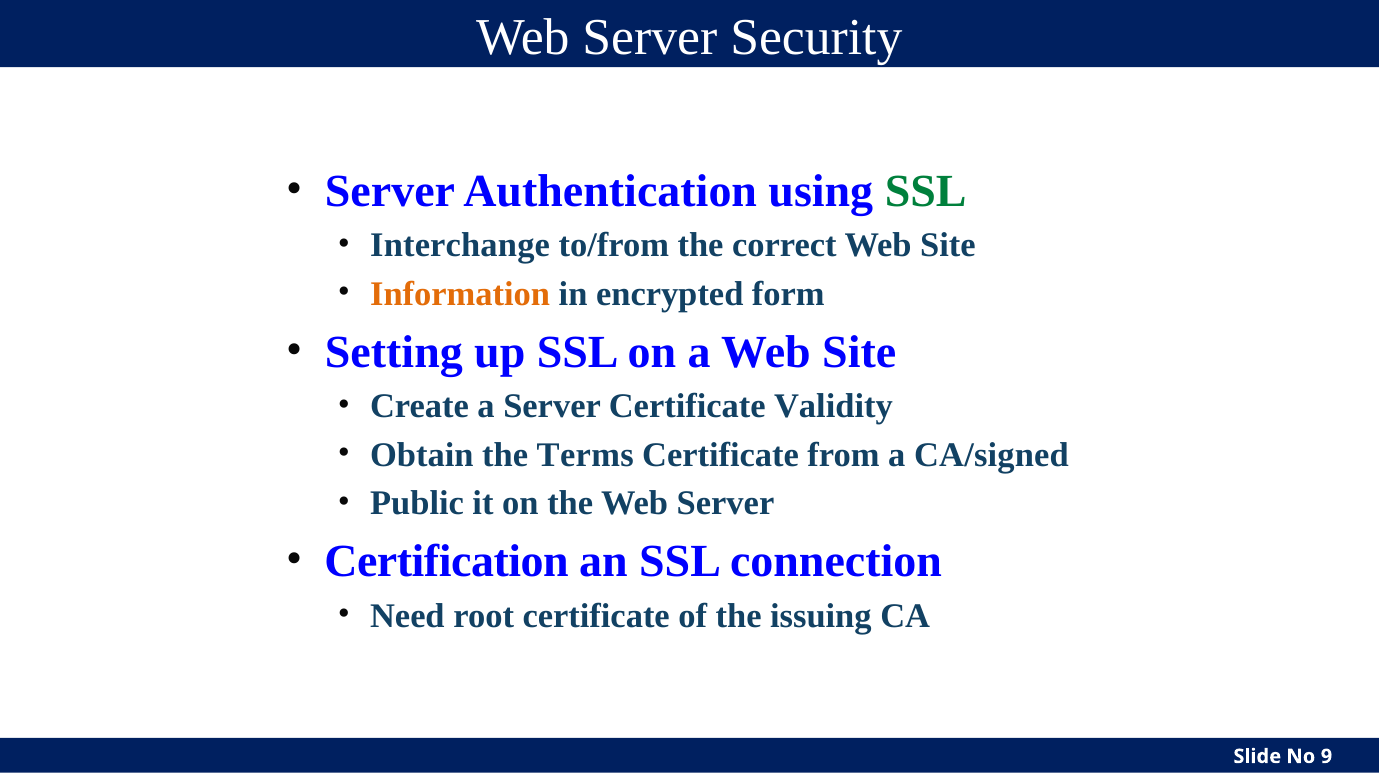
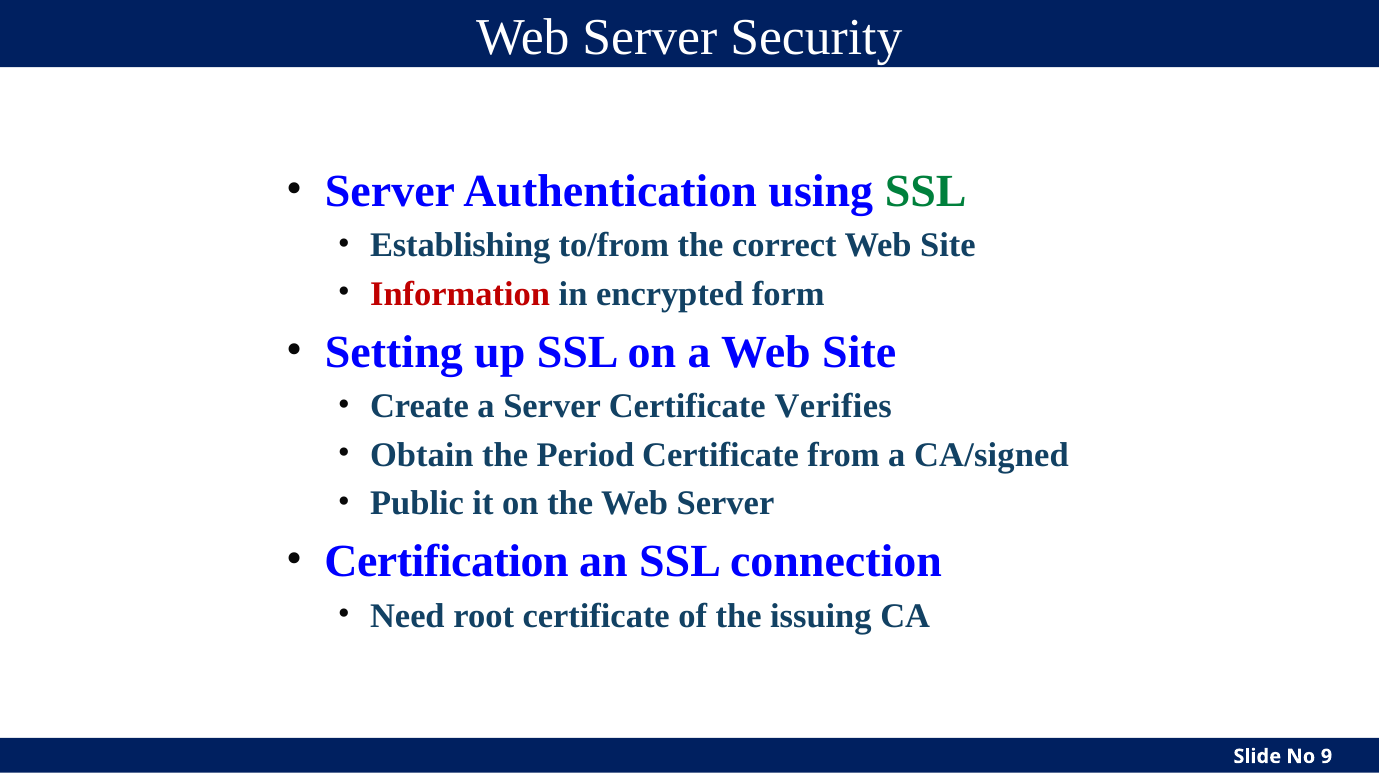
Interchange: Interchange -> Establishing
Information colour: orange -> red
Validity: Validity -> Verifies
Terms: Terms -> Period
